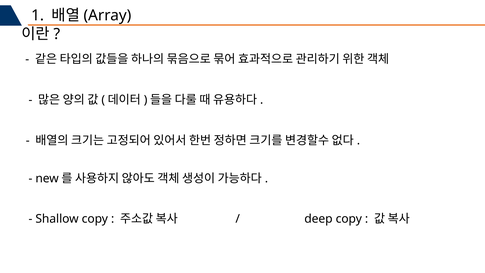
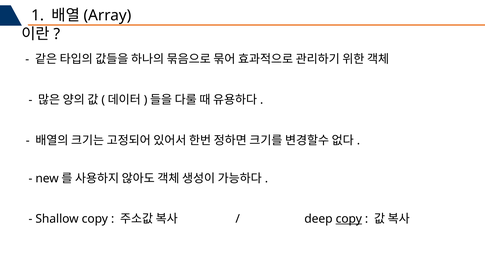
copy at (349, 219) underline: none -> present
